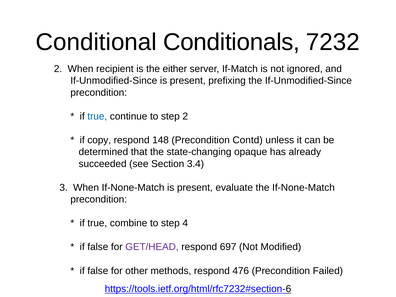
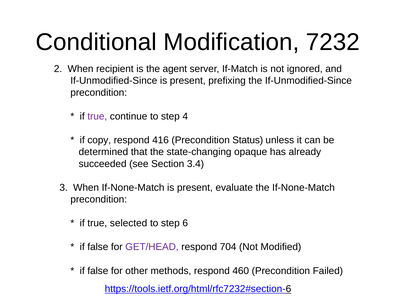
Conditionals: Conditionals -> Modification
either: either -> agent
true at (97, 116) colour: blue -> purple
step 2: 2 -> 4
148: 148 -> 416
Contd: Contd -> Status
combine: combine -> selected
4: 4 -> 6
697: 697 -> 704
476: 476 -> 460
